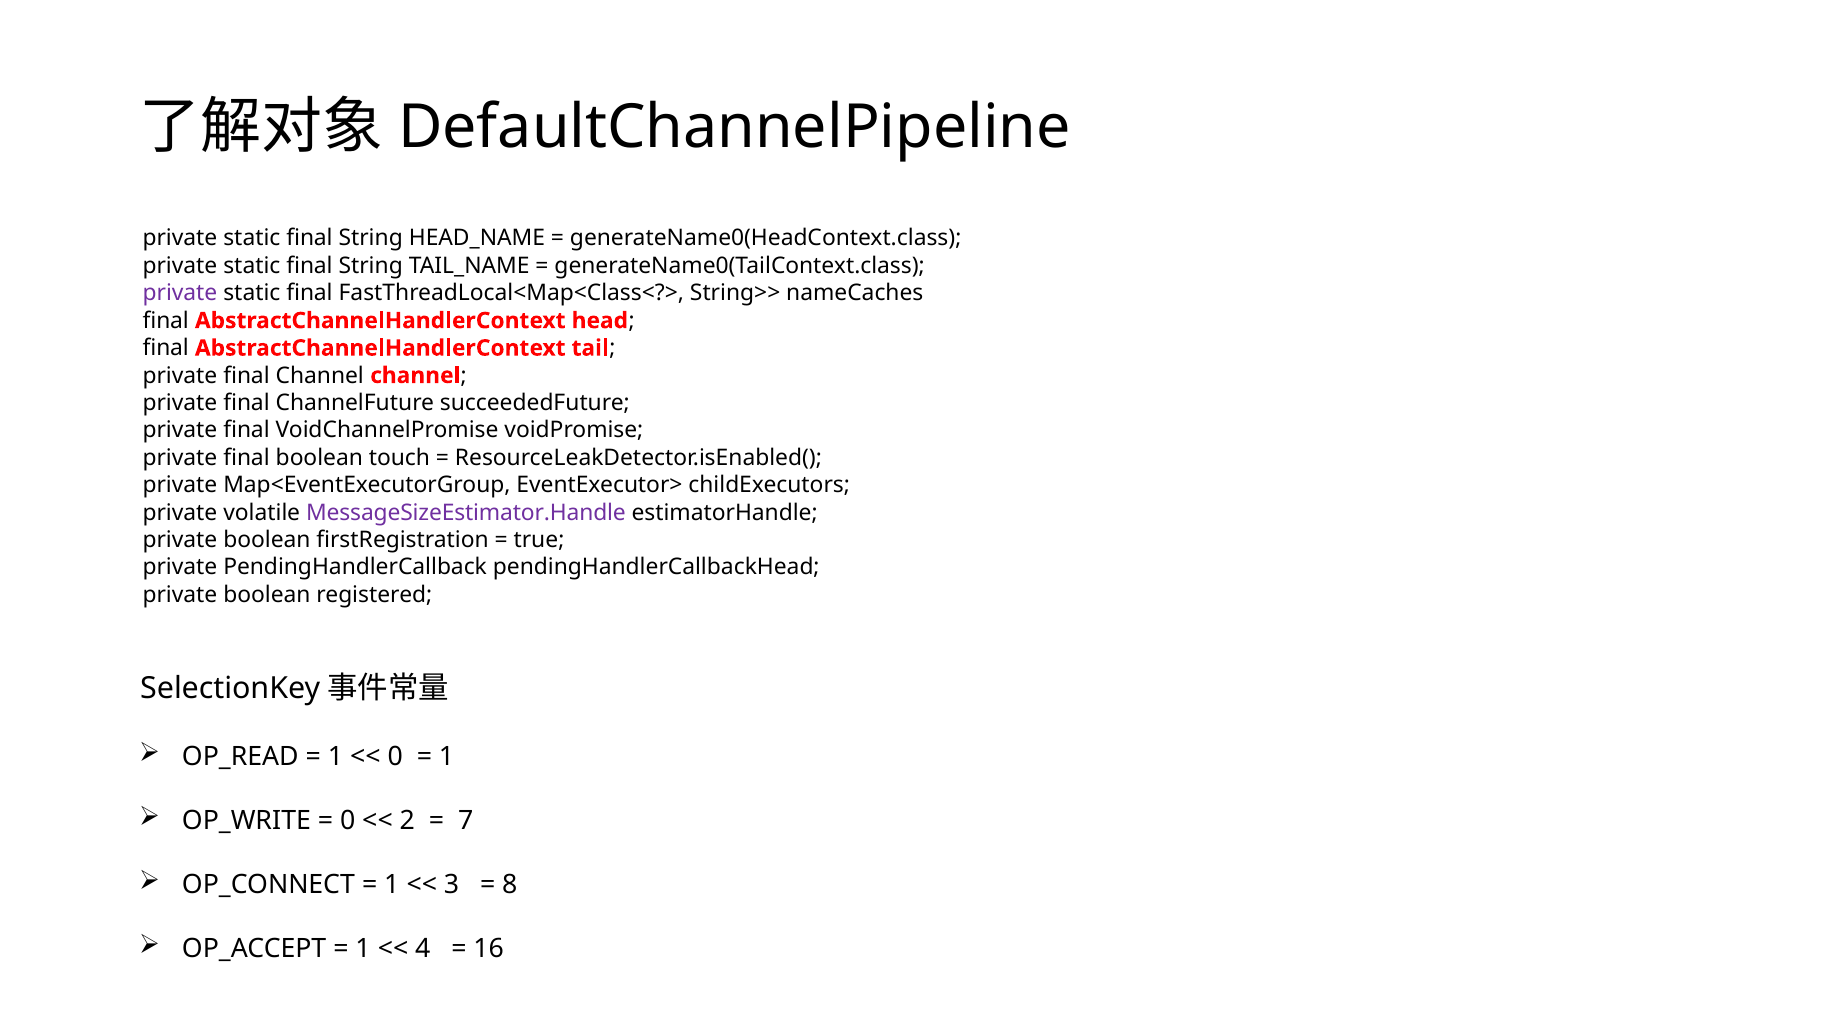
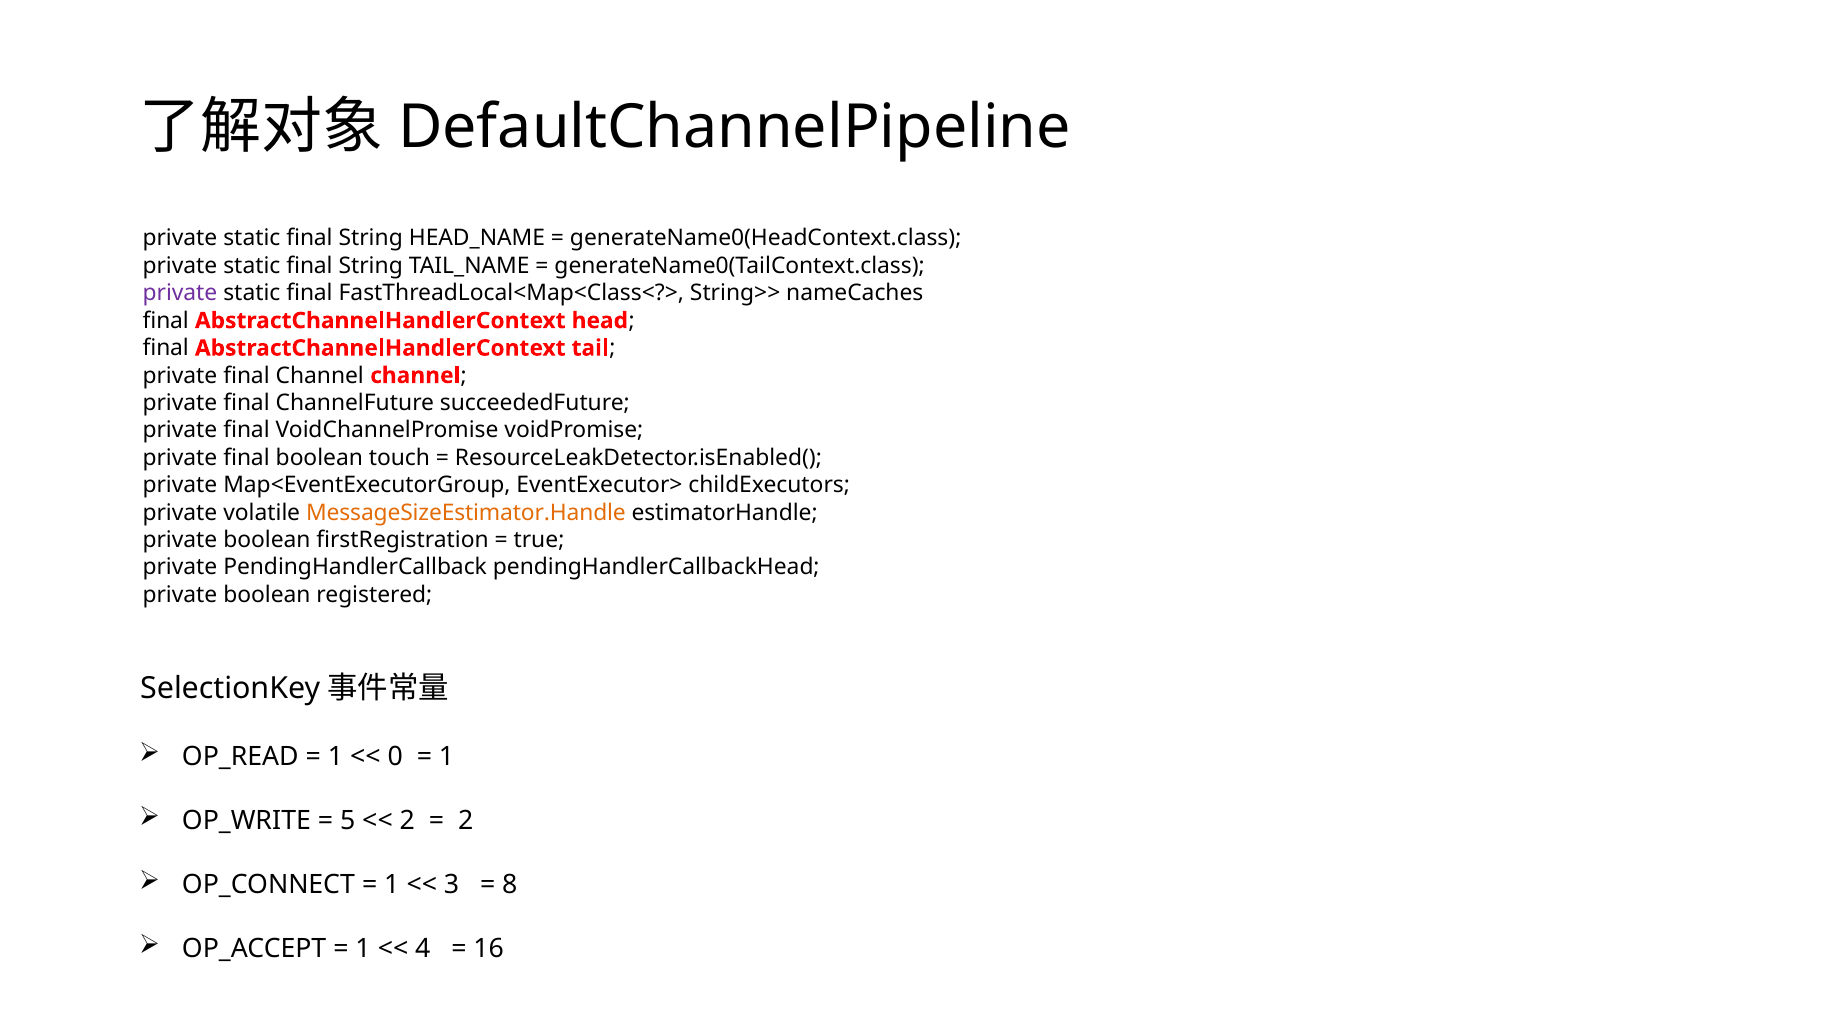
MessageSizeEstimator.Handle colour: purple -> orange
0 at (348, 821): 0 -> 5
7 at (466, 821): 7 -> 2
